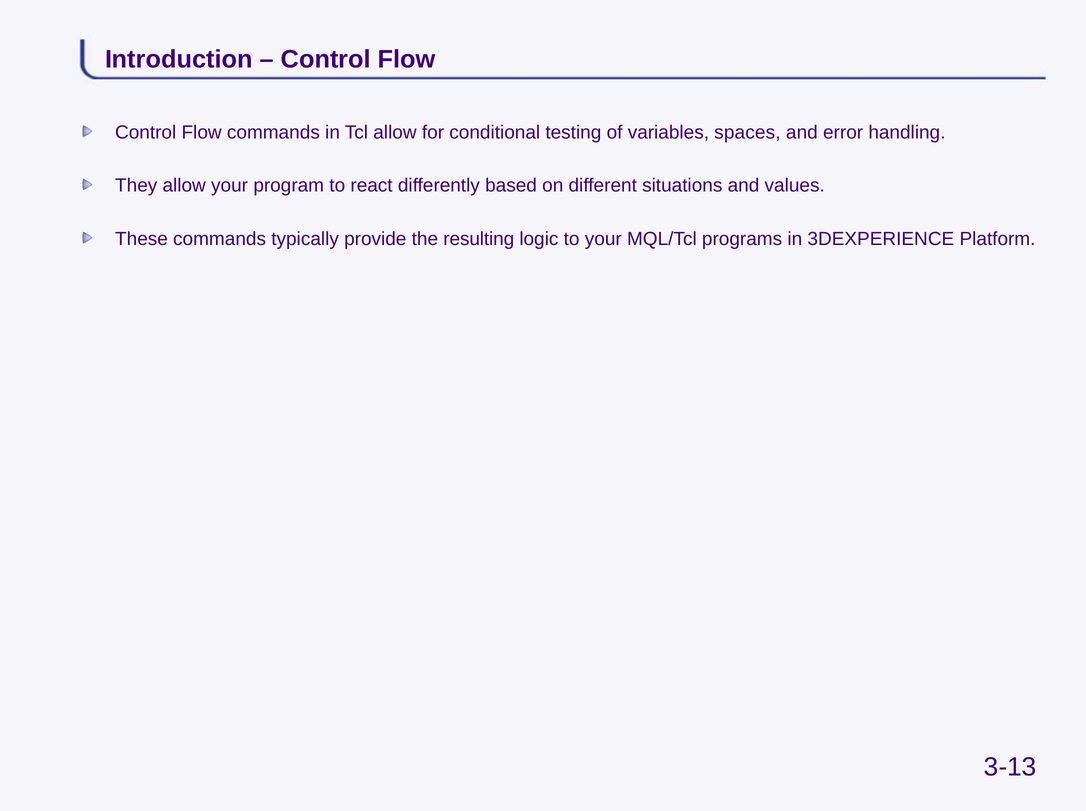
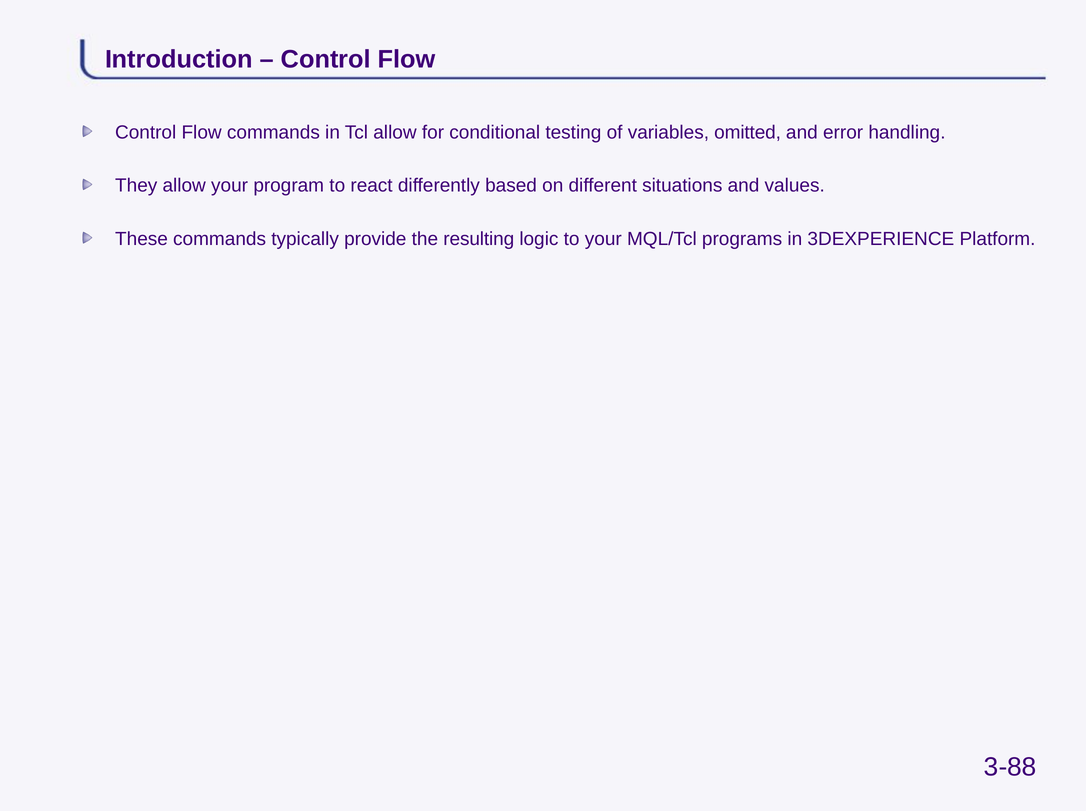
spaces: spaces -> omitted
3-13: 3-13 -> 3-88
